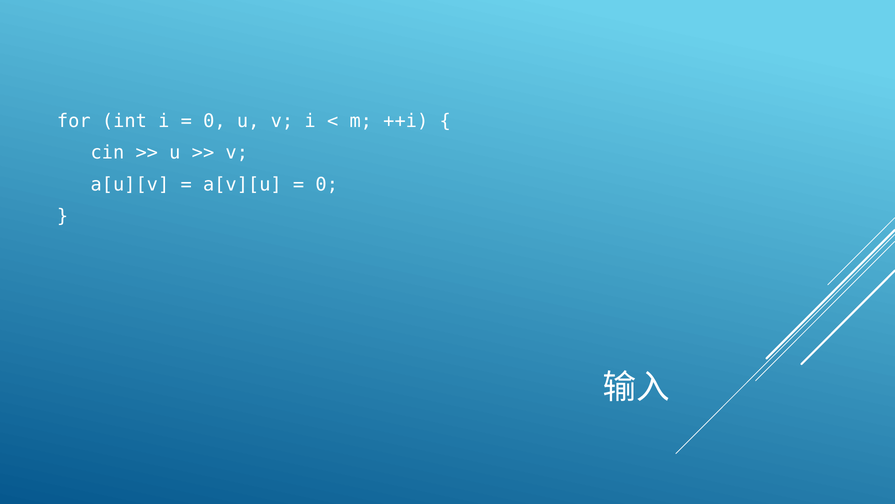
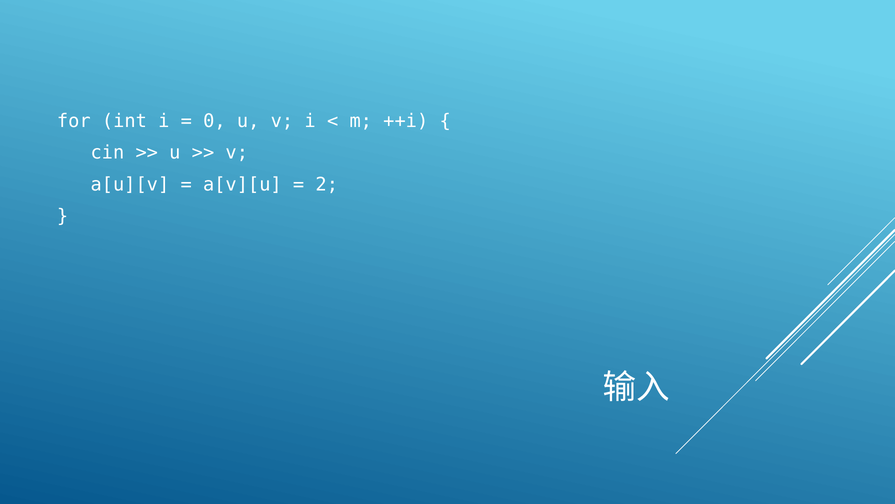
0 at (327, 184): 0 -> 2
